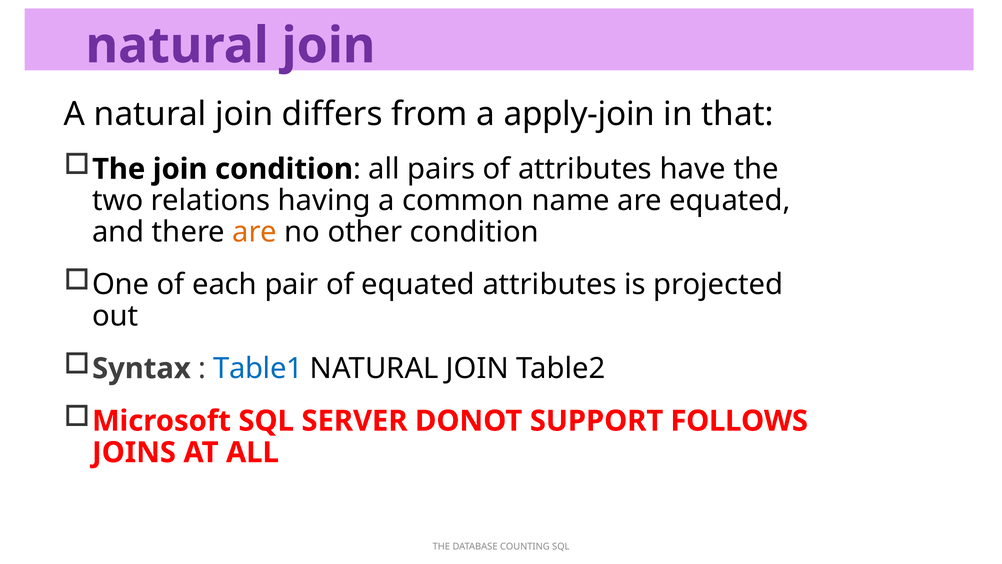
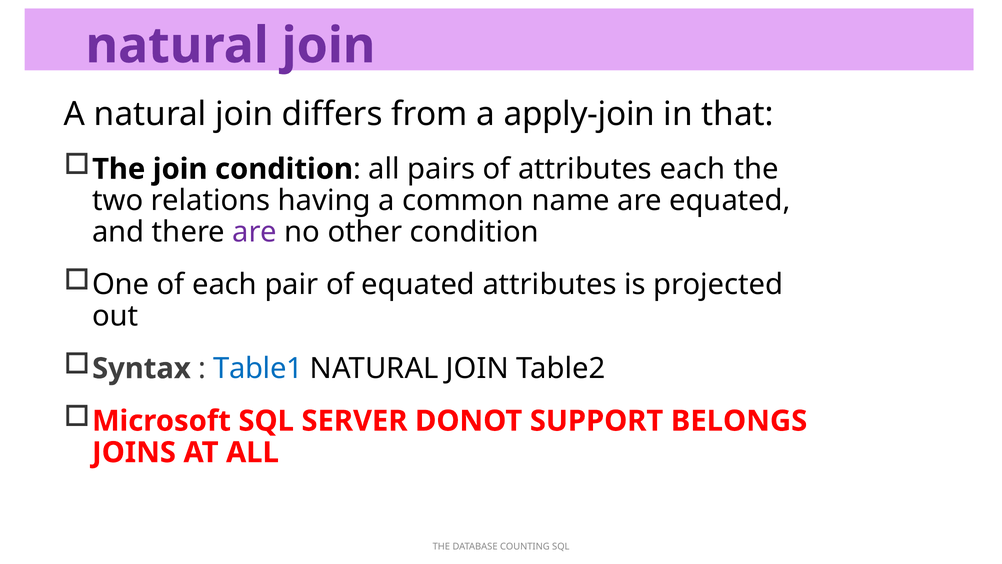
attributes have: have -> each
are at (255, 232) colour: orange -> purple
FOLLOWS: FOLLOWS -> BELONGS
